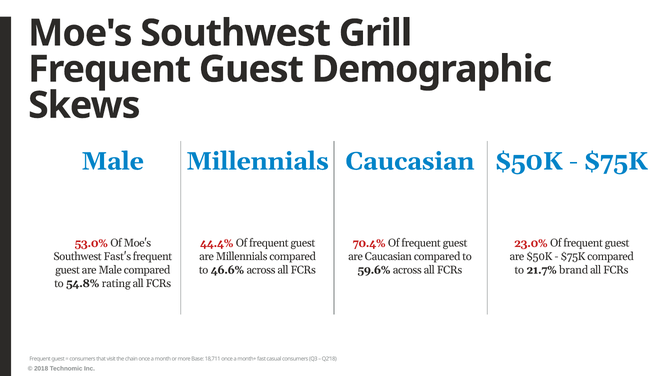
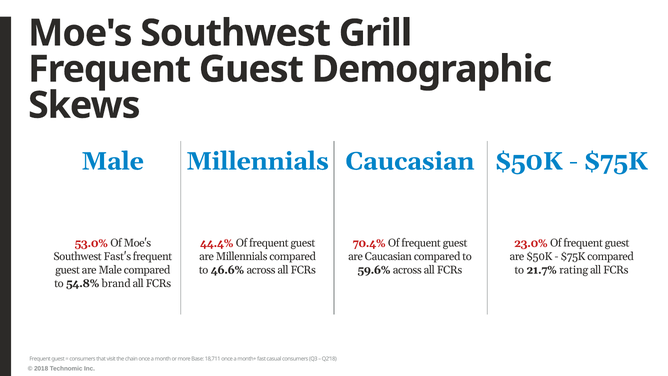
brand: brand -> rating
rating: rating -> brand
